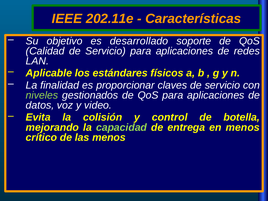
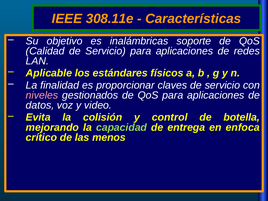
202.11e: 202.11e -> 308.11e
desarrollado: desarrollado -> inalámbricas
niveles colour: light green -> pink
en menos: menos -> enfoca
